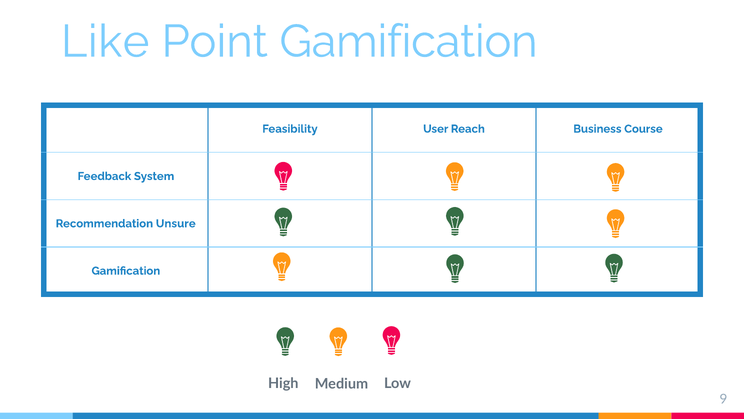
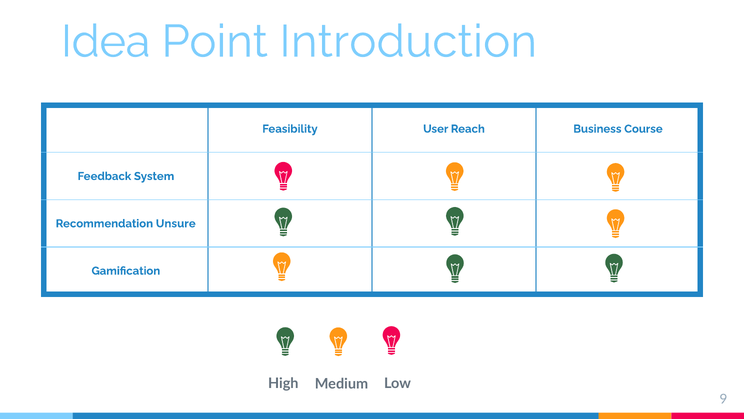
Like: Like -> Idea
Point Gamification: Gamification -> Introduction
